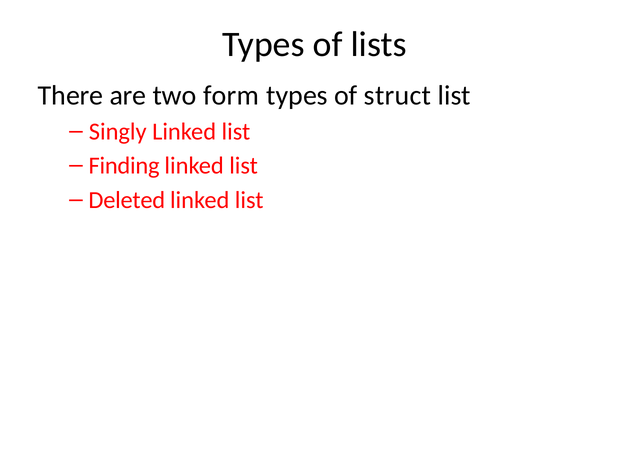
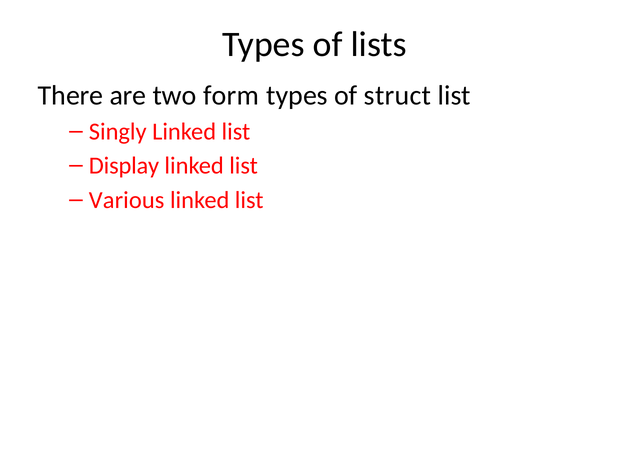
Finding: Finding -> Display
Deleted: Deleted -> Various
